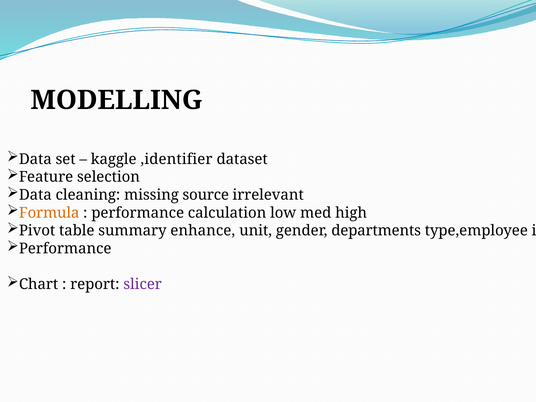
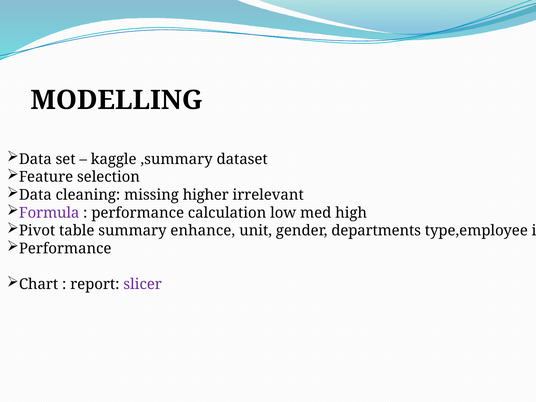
,identifier: ,identifier -> ,summary
source: source -> higher
Formula colour: orange -> purple
